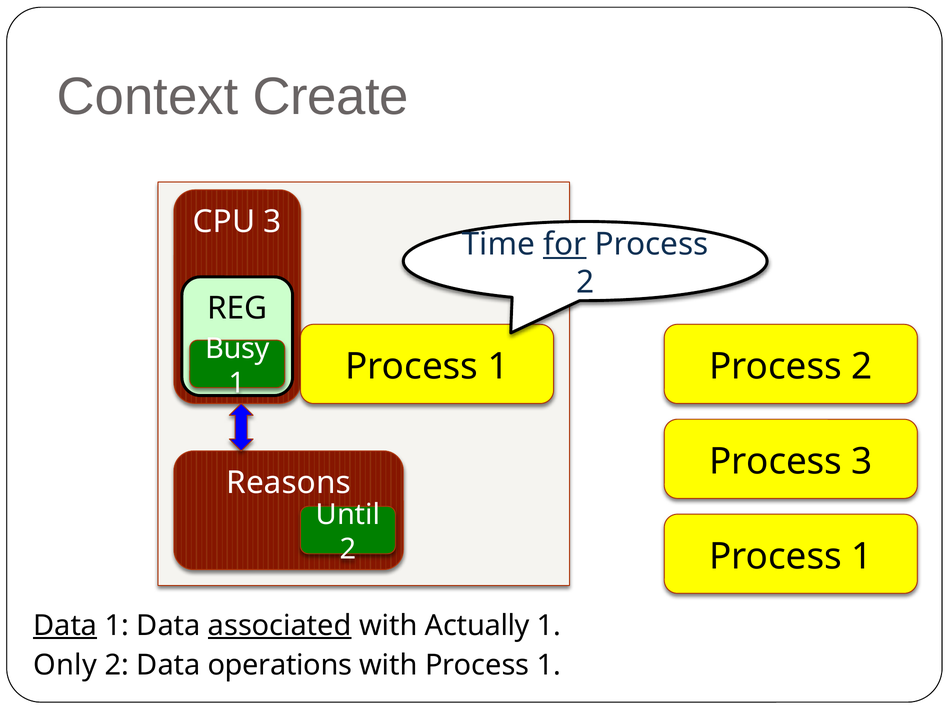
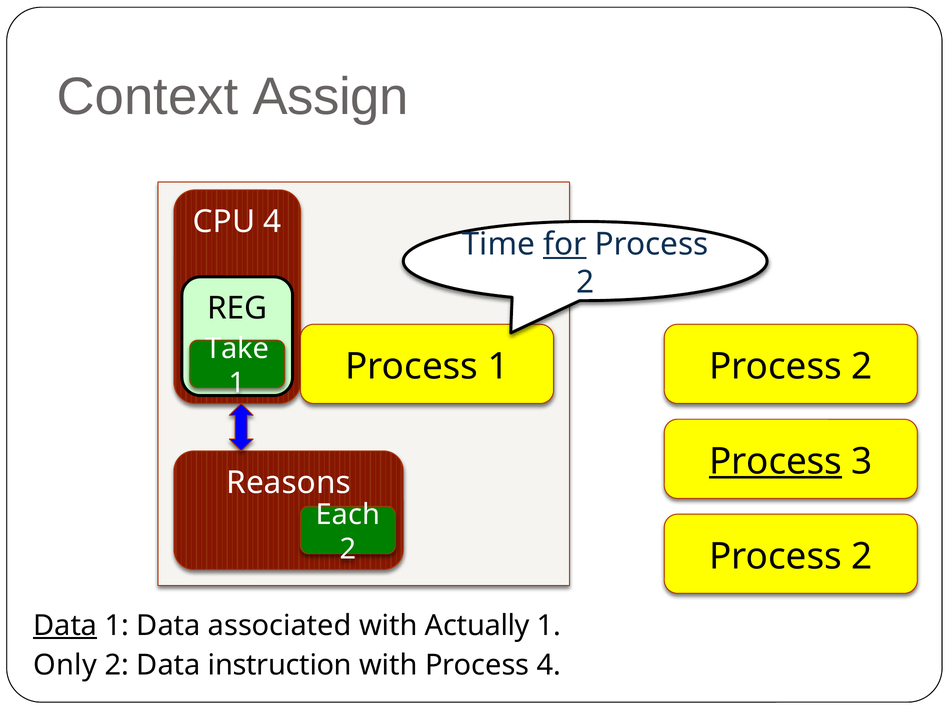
Create: Create -> Assign
CPU 3: 3 -> 4
Busy: Busy -> Take
Process at (776, 461) underline: none -> present
Until: Until -> Each
1 at (862, 556): 1 -> 2
associated underline: present -> none
operations: operations -> instruction
with Process 1: 1 -> 4
